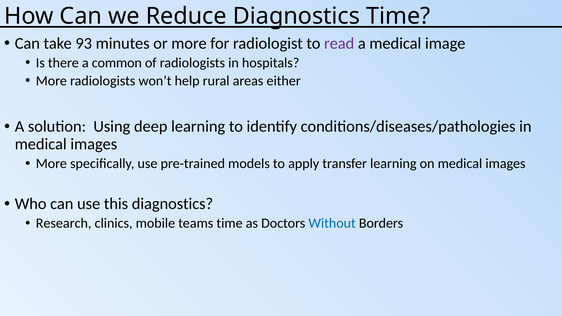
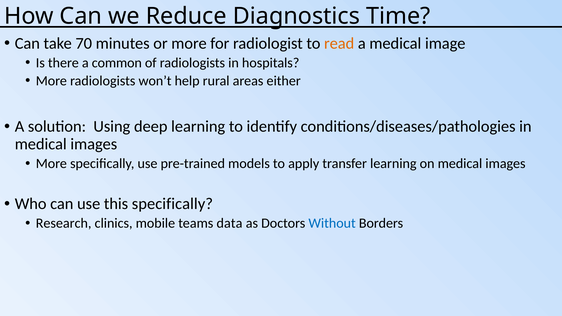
93: 93 -> 70
read colour: purple -> orange
this diagnostics: diagnostics -> specifically
teams time: time -> data
